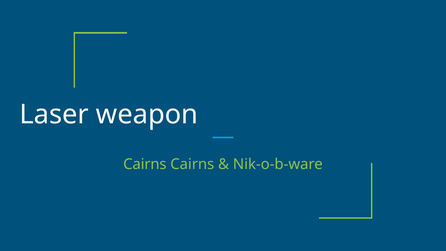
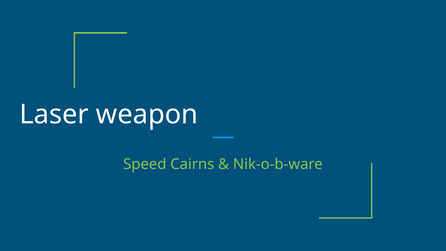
Cairns at (145, 164): Cairns -> Speed
